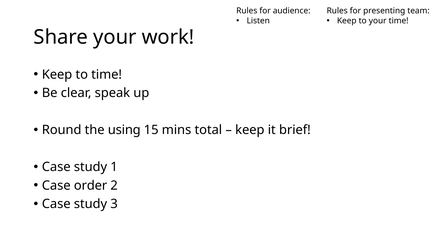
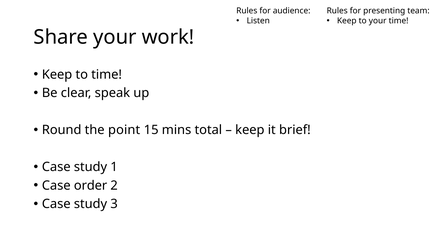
using: using -> point
